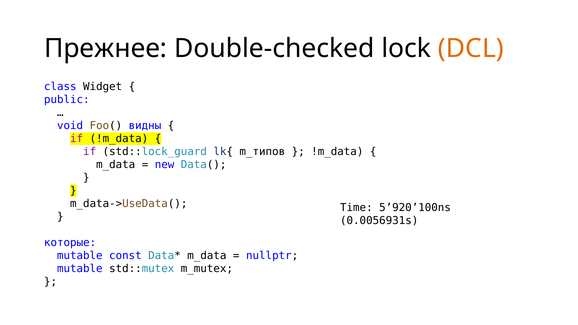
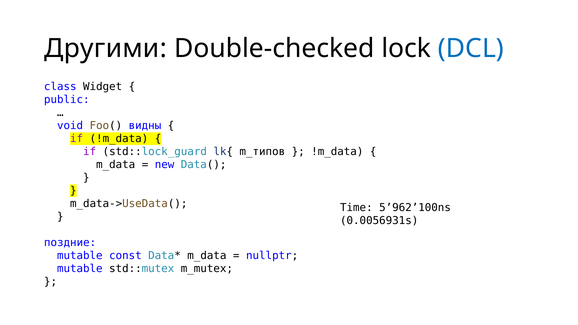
Прежнее: Прежнее -> Другими
DCL colour: orange -> blue
5’920’100ns: 5’920’100ns -> 5’962’100ns
которые: которые -> поздние
